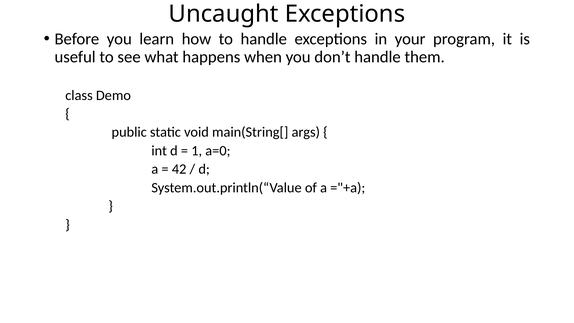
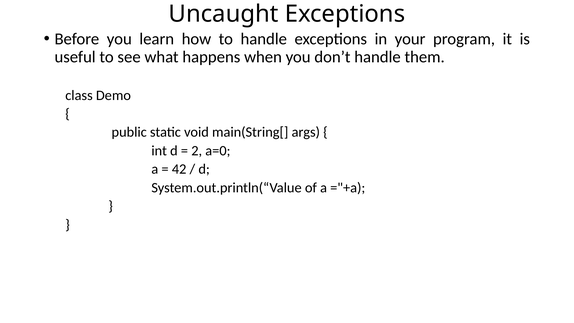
1: 1 -> 2
